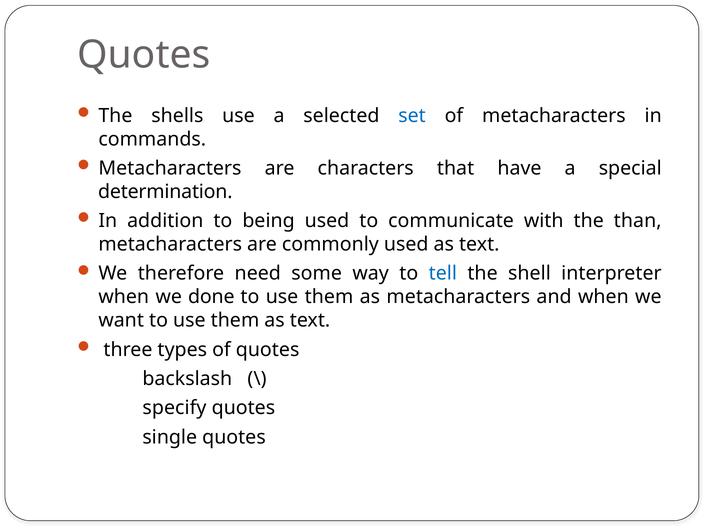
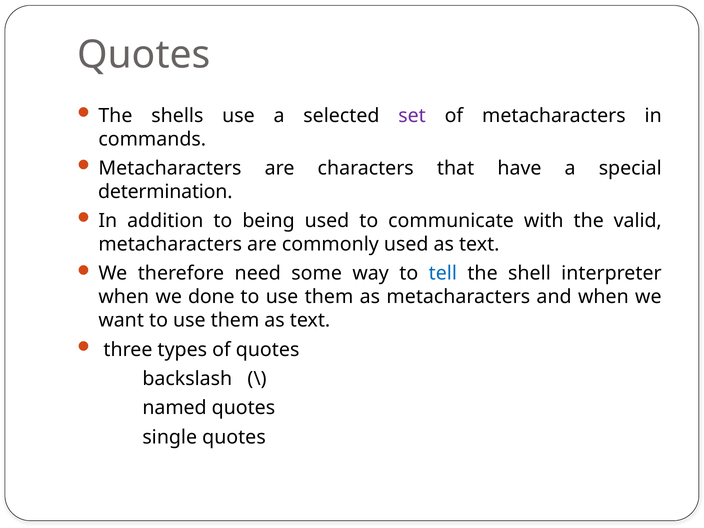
set colour: blue -> purple
than: than -> valid
specify: specify -> named
